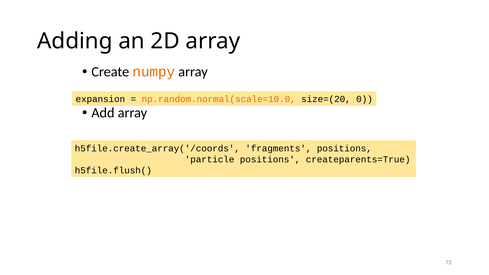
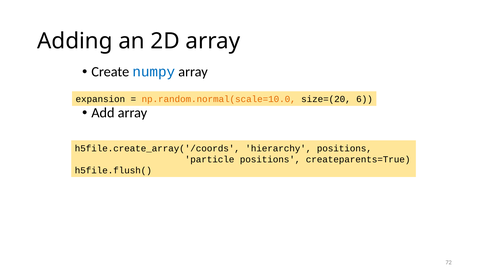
numpy colour: orange -> blue
0: 0 -> 6
fragments: fragments -> hierarchy
